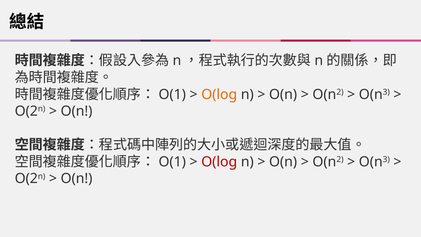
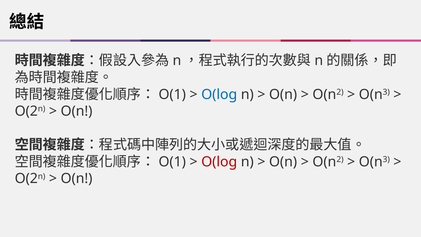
O(log at (219, 94) colour: orange -> blue
